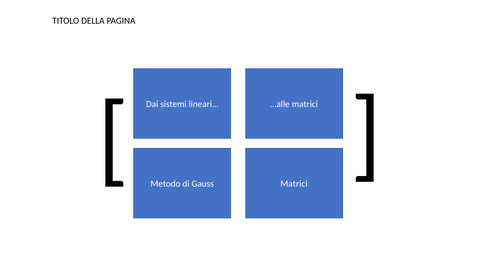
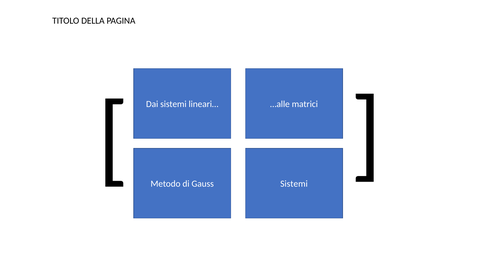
Matrici at (294, 184): Matrici -> Sistemi
